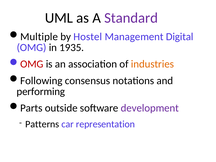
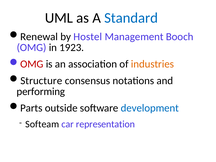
Standard colour: purple -> blue
Multiple: Multiple -> Renewal
Digital: Digital -> Booch
1935: 1935 -> 1923
Following: Following -> Structure
development colour: purple -> blue
Patterns: Patterns -> Softeam
